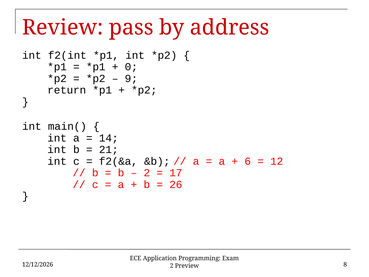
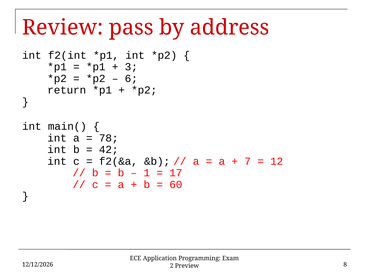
0: 0 -> 3
9: 9 -> 6
14: 14 -> 78
21: 21 -> 42
6: 6 -> 7
2 at (147, 173): 2 -> 1
26: 26 -> 60
